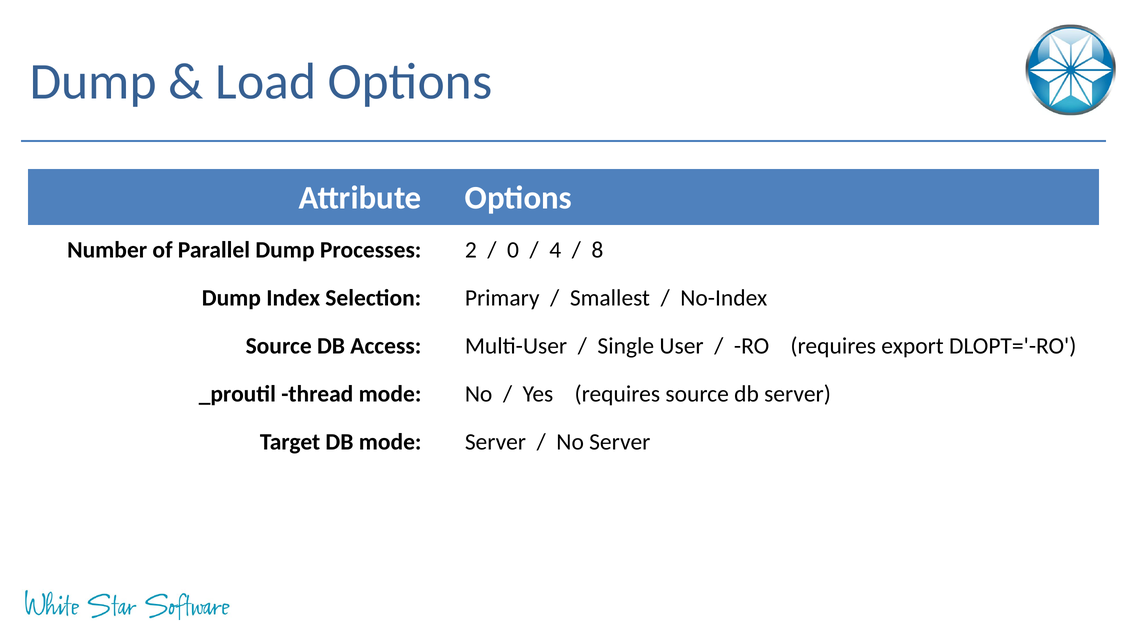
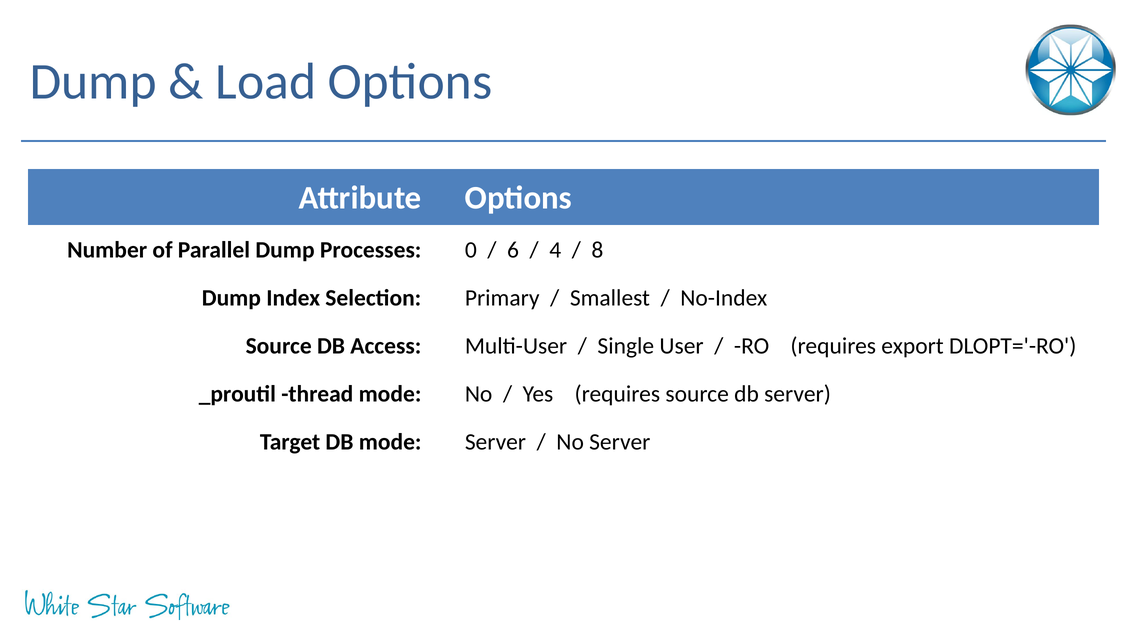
2: 2 -> 0
0: 0 -> 6
